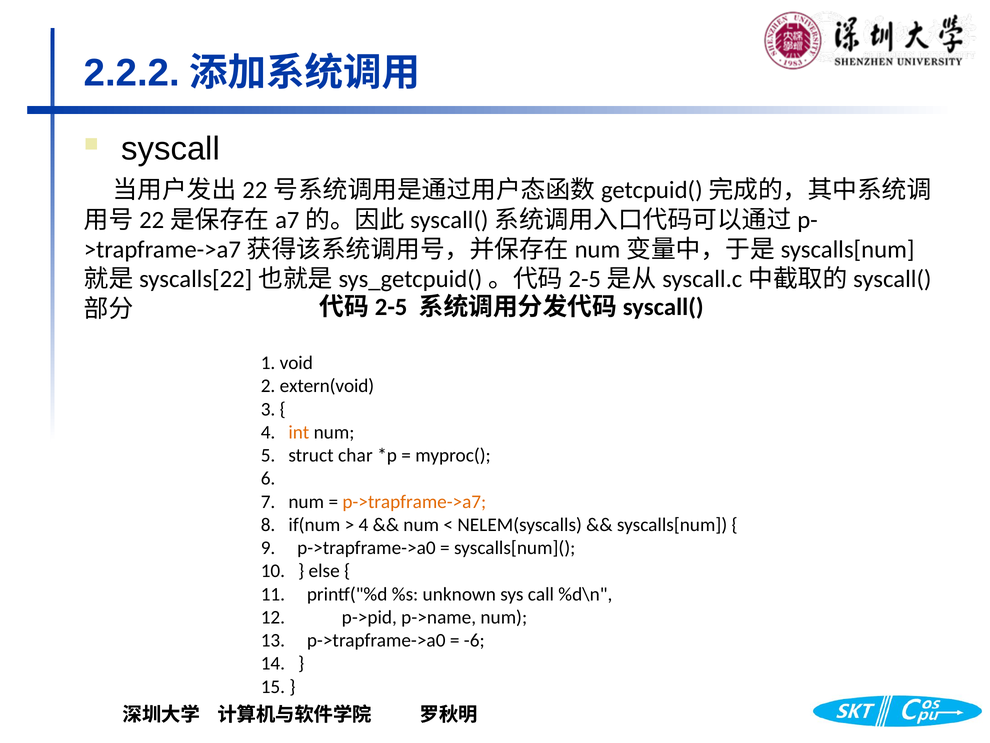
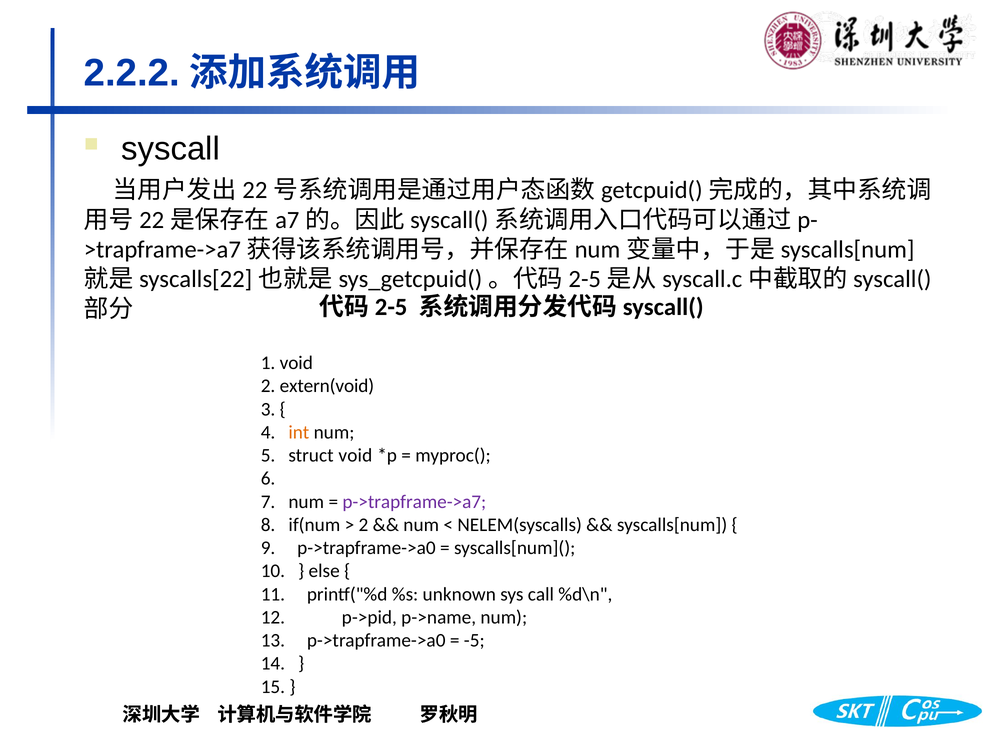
struct char: char -> void
p->trapframe->a7 colour: orange -> purple
4 at (363, 525): 4 -> 2
-6: -6 -> -5
